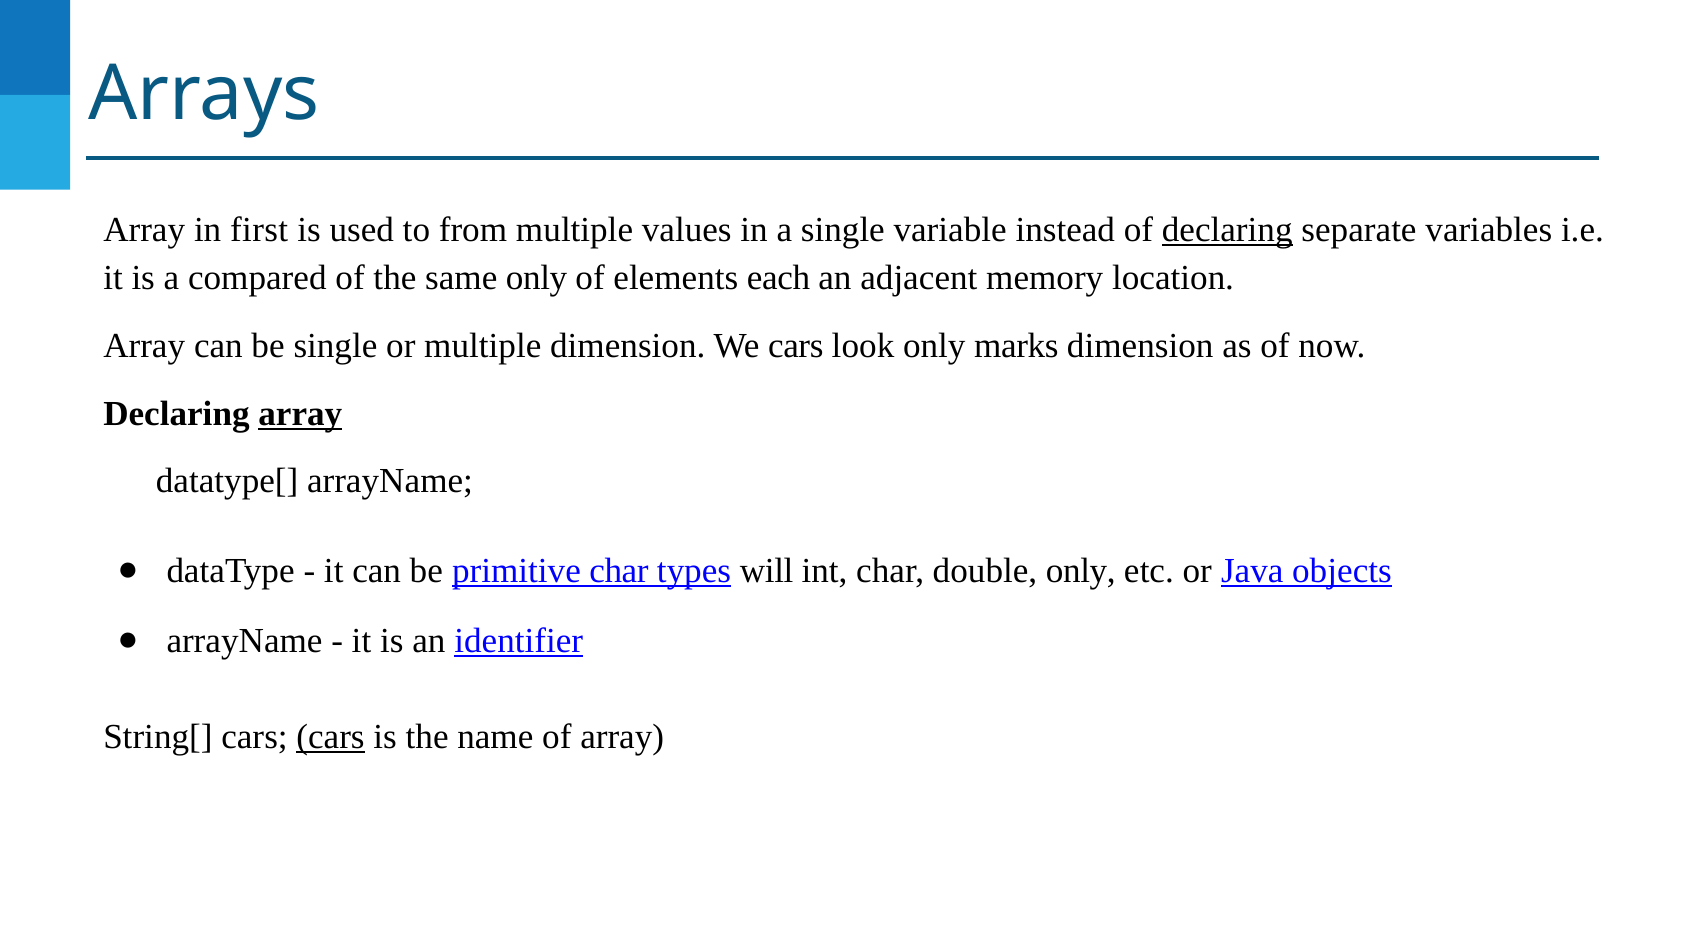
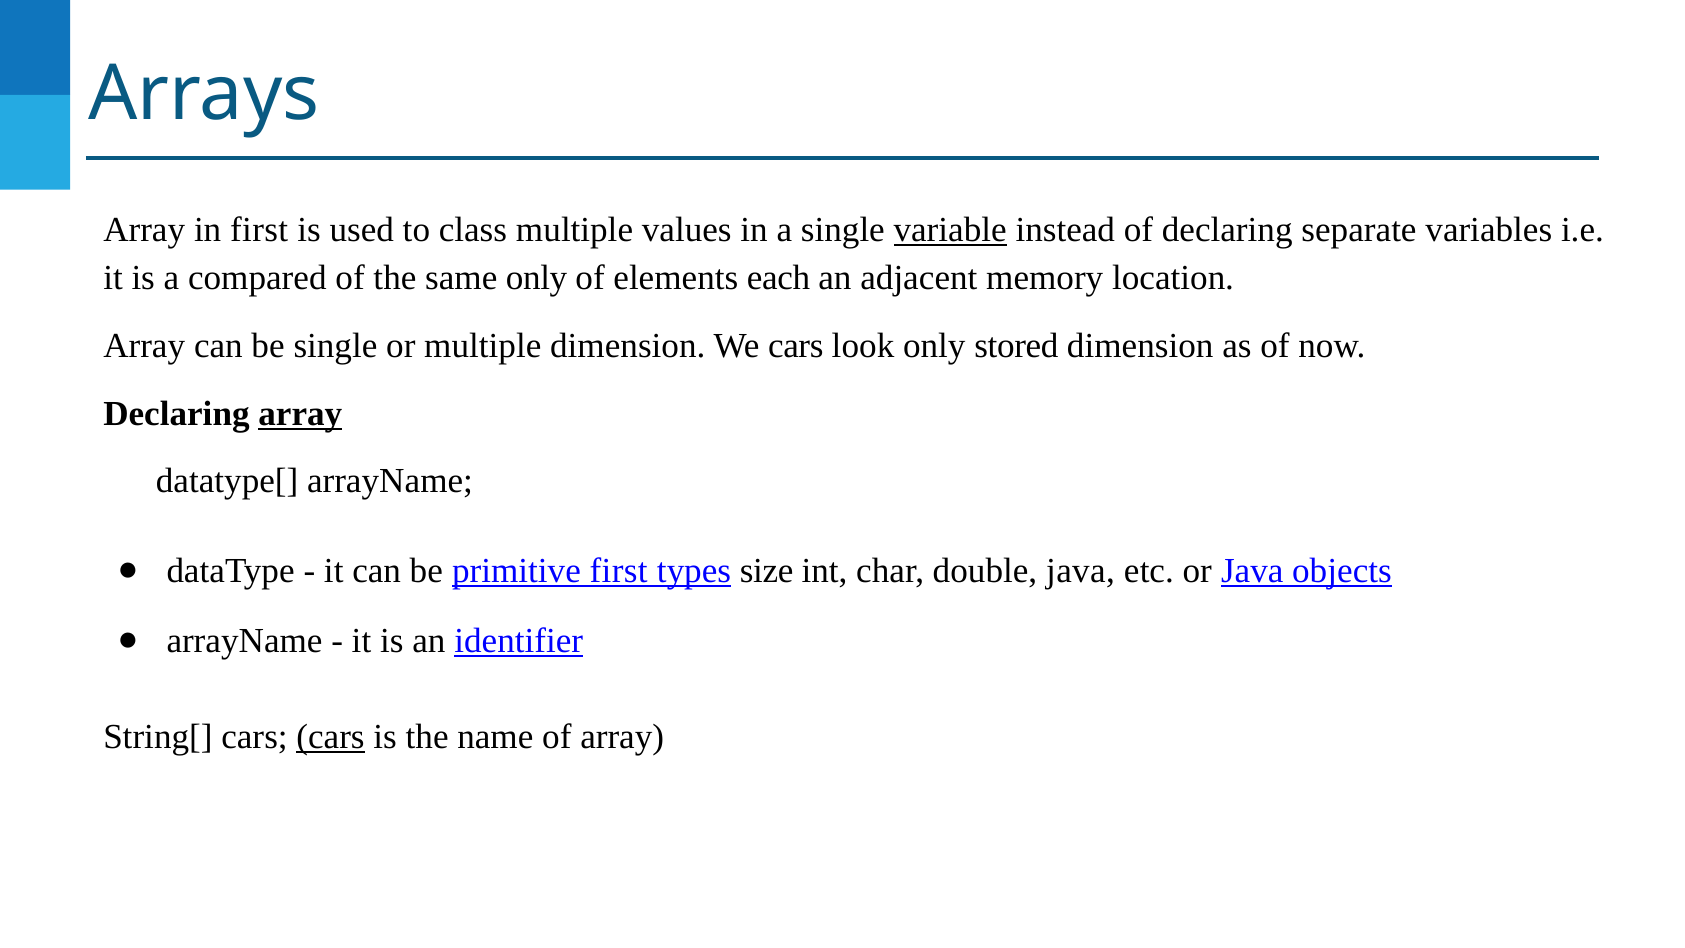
from: from -> class
variable underline: none -> present
declaring at (1227, 229) underline: present -> none
marks: marks -> stored
primitive char: char -> first
will: will -> size
double only: only -> java
